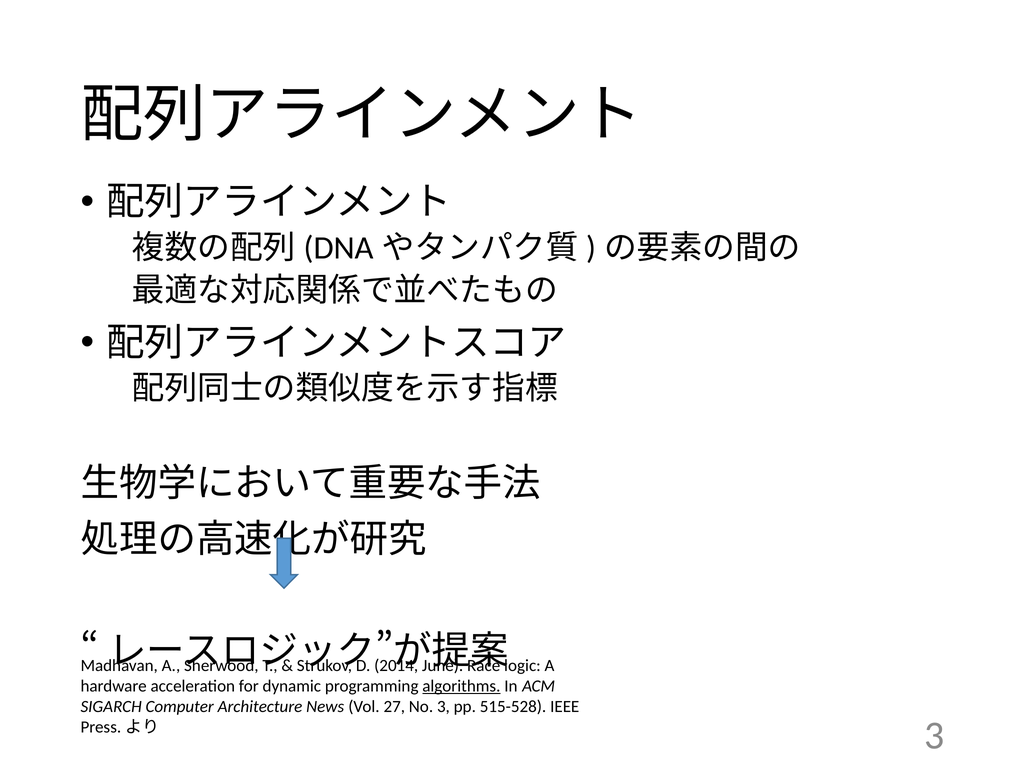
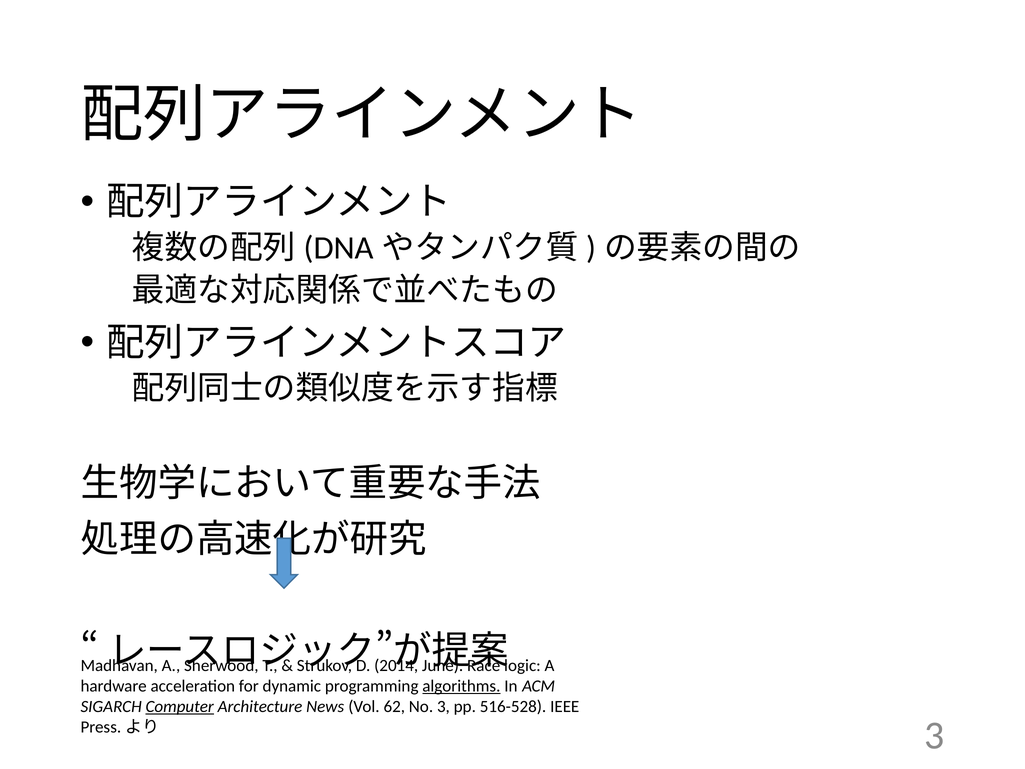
Computer underline: none -> present
27: 27 -> 62
515-528: 515-528 -> 516-528
